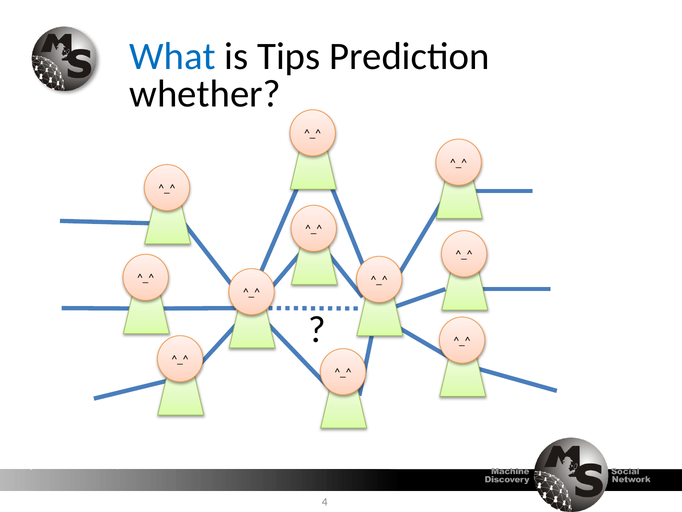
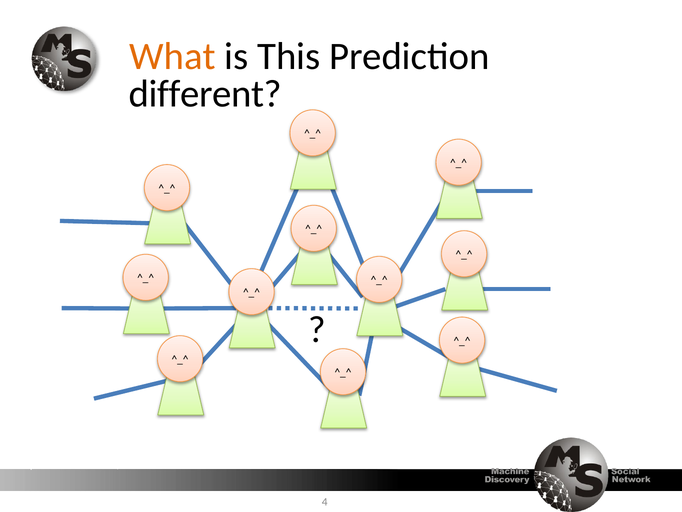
What colour: blue -> orange
Tips: Tips -> This
whether: whether -> different
